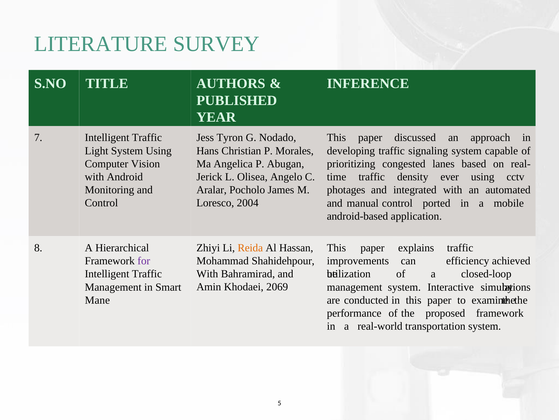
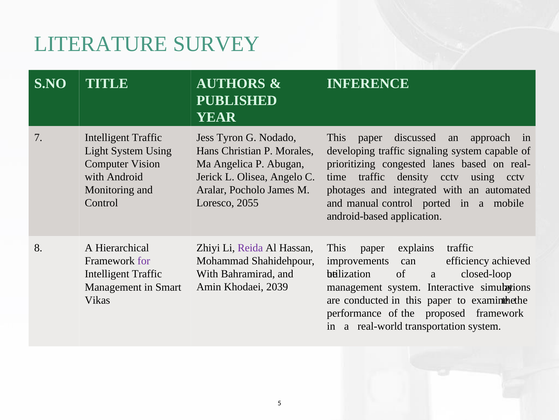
density ever: ever -> cctv
2004: 2004 -> 2055
Reida colour: orange -> purple
2069: 2069 -> 2039
Mane: Mane -> Vikas
